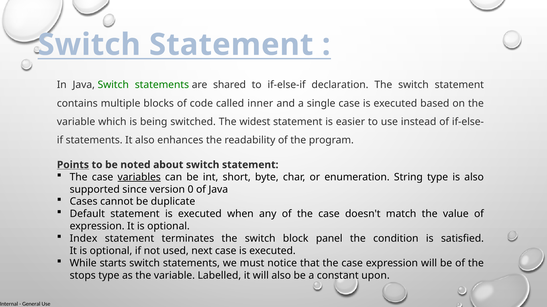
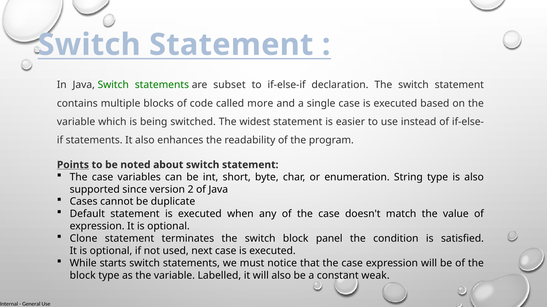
shared: shared -> subset
inner: inner -> more
variables underline: present -> none
0: 0 -> 2
Index: Index -> Clone
stops at (83, 276): stops -> block
upon: upon -> weak
